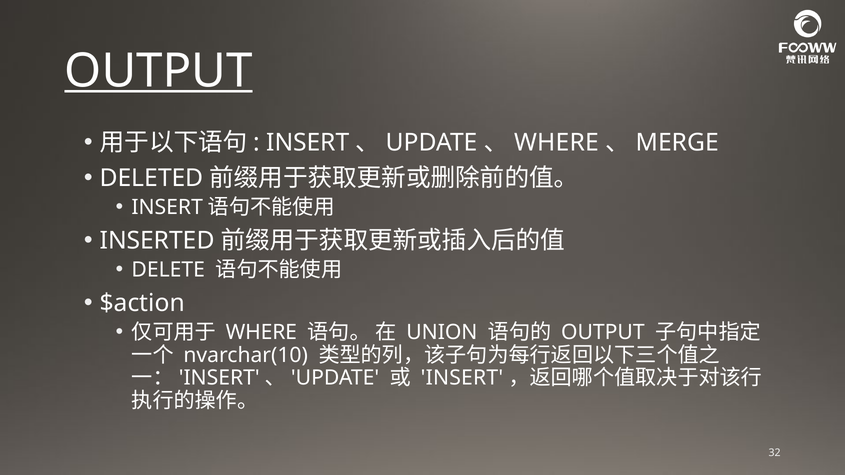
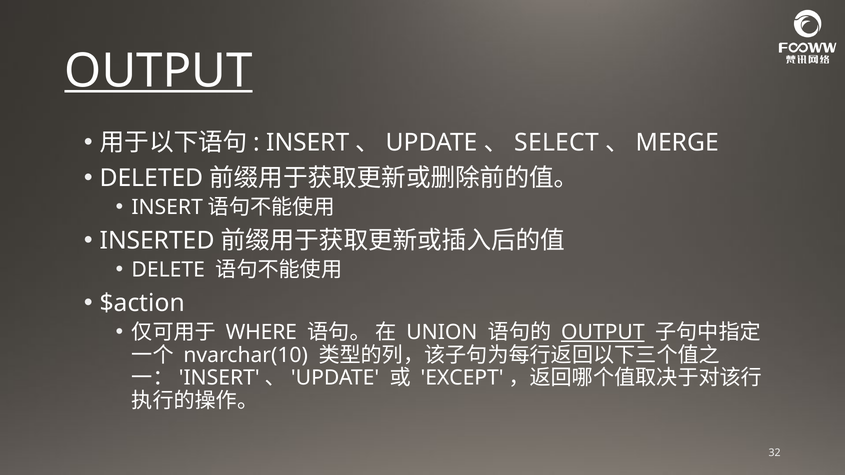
WHERE at (557, 143): WHERE -> SELECT
OUTPUT at (603, 332) underline: none -> present
INSERT at (462, 378): INSERT -> EXCEPT
